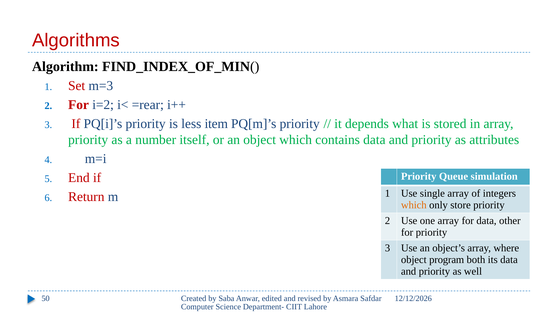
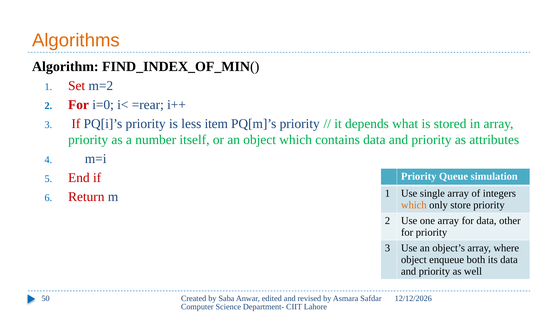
Algorithms colour: red -> orange
m=3: m=3 -> m=2
i=2: i=2 -> i=0
program: program -> enqueue
